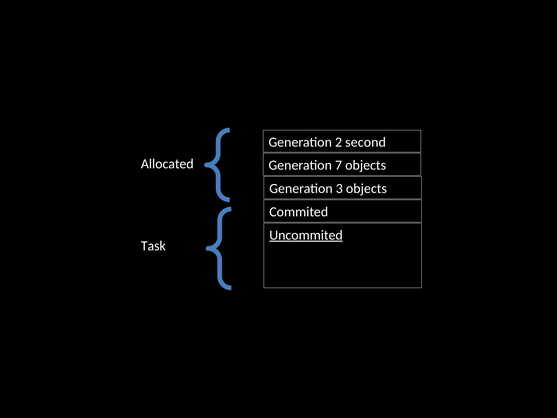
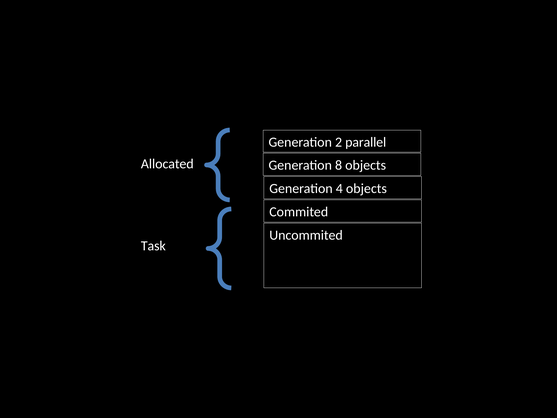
second: second -> parallel
7: 7 -> 8
3: 3 -> 4
Uncommited underline: present -> none
